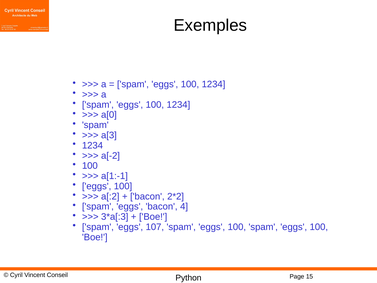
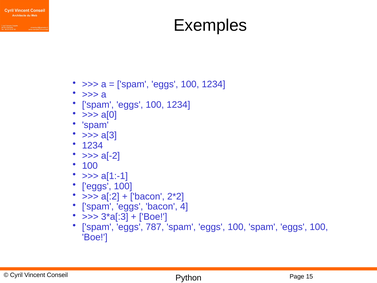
107: 107 -> 787
